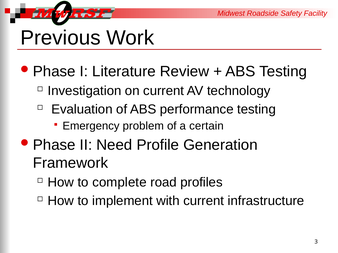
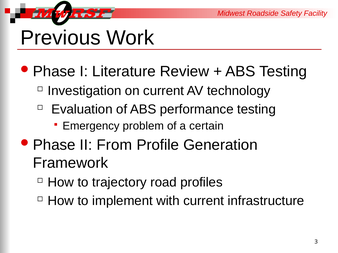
Need: Need -> From
complete: complete -> trajectory
